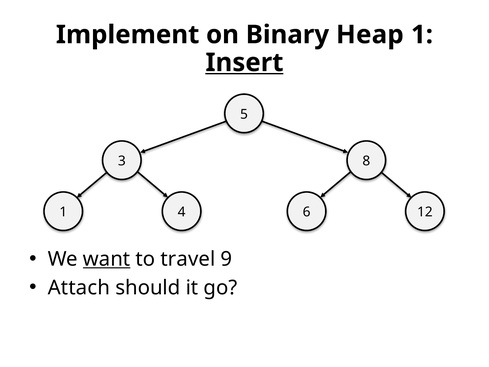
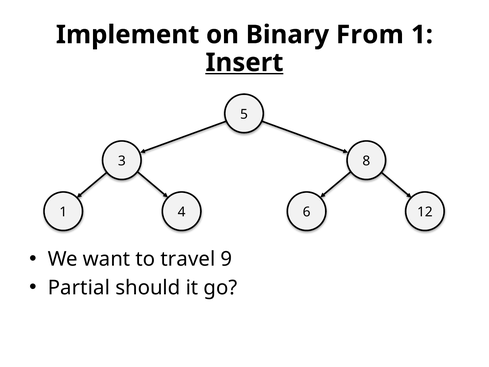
Heap: Heap -> From
want underline: present -> none
Attach: Attach -> Partial
